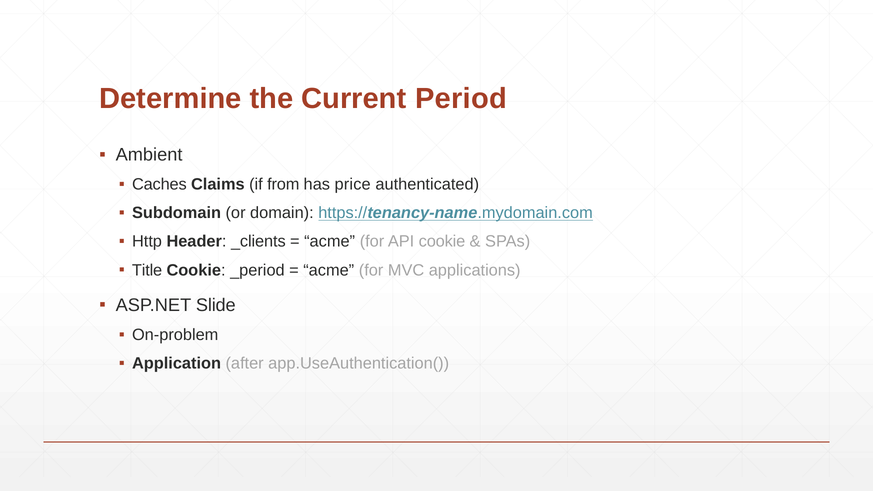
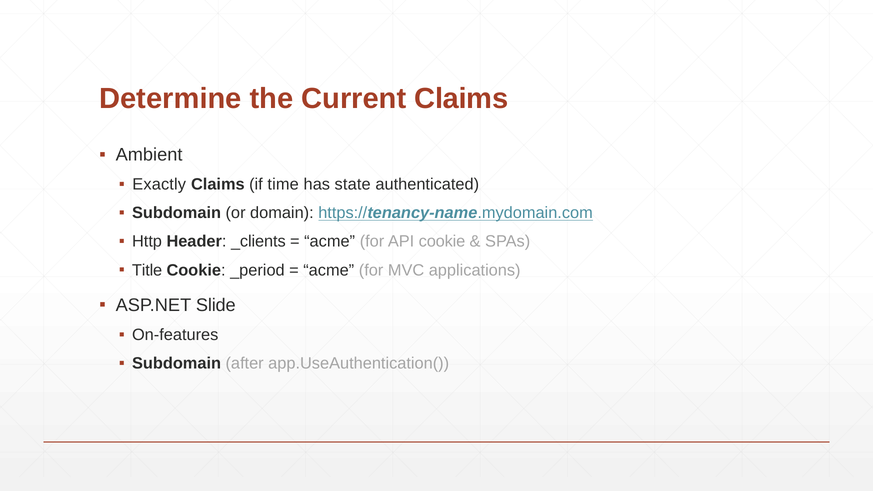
Current Period: Period -> Claims
Caches: Caches -> Exactly
from: from -> time
price: price -> state
On-problem: On-problem -> On-features
Application at (177, 363): Application -> Subdomain
